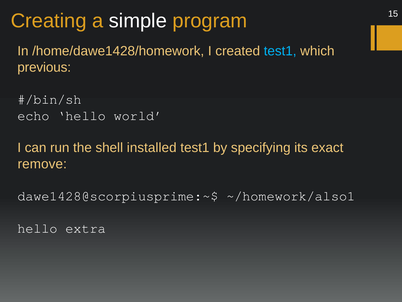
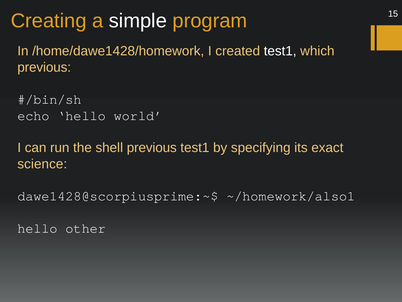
test1 at (280, 51) colour: light blue -> white
shell installed: installed -> previous
remove: remove -> science
extra: extra -> other
